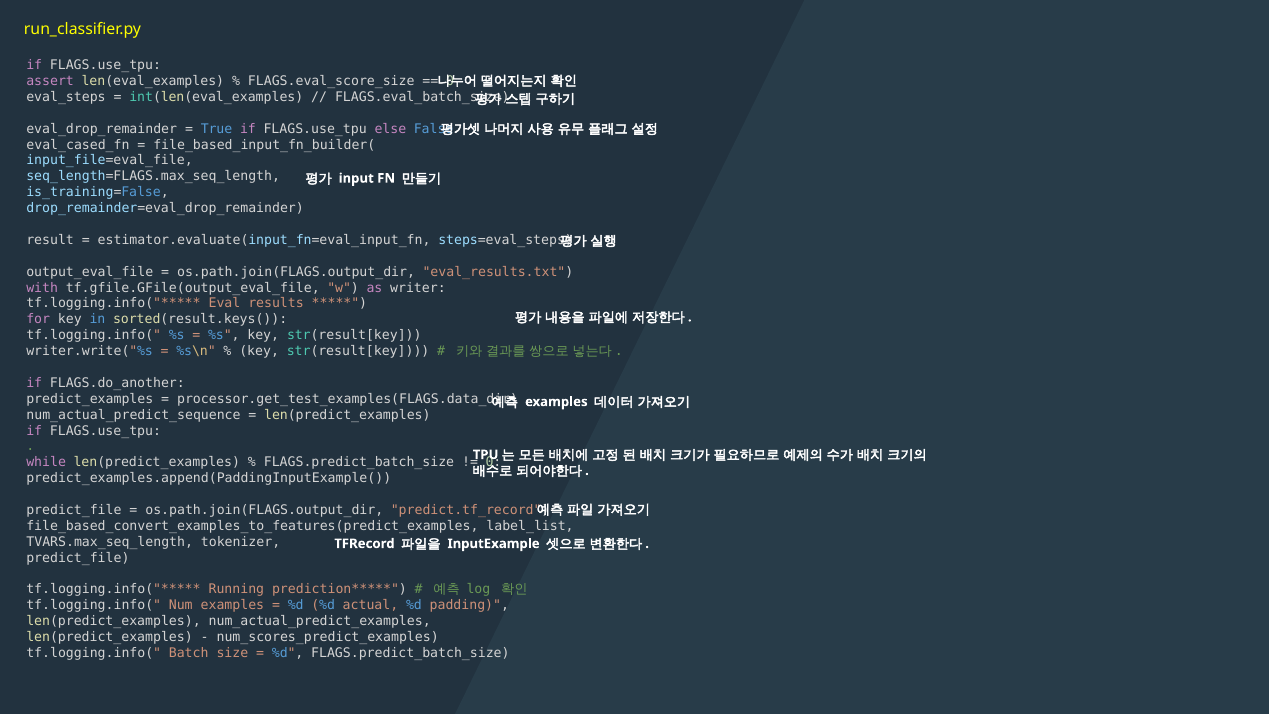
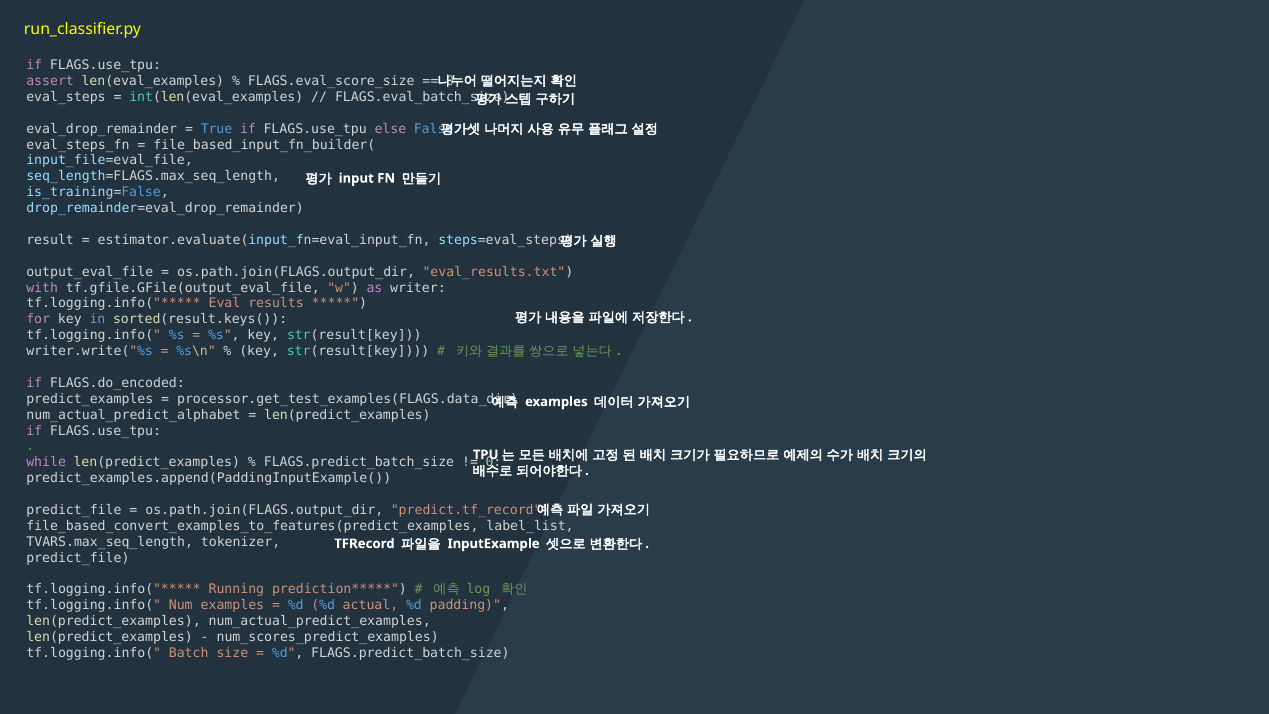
eval_cased_fn: eval_cased_fn -> eval_steps_fn
FLAGS.do_another: FLAGS.do_another -> FLAGS.do_encoded
num_actual_predict_sequence: num_actual_predict_sequence -> num_actual_predict_alphabet
